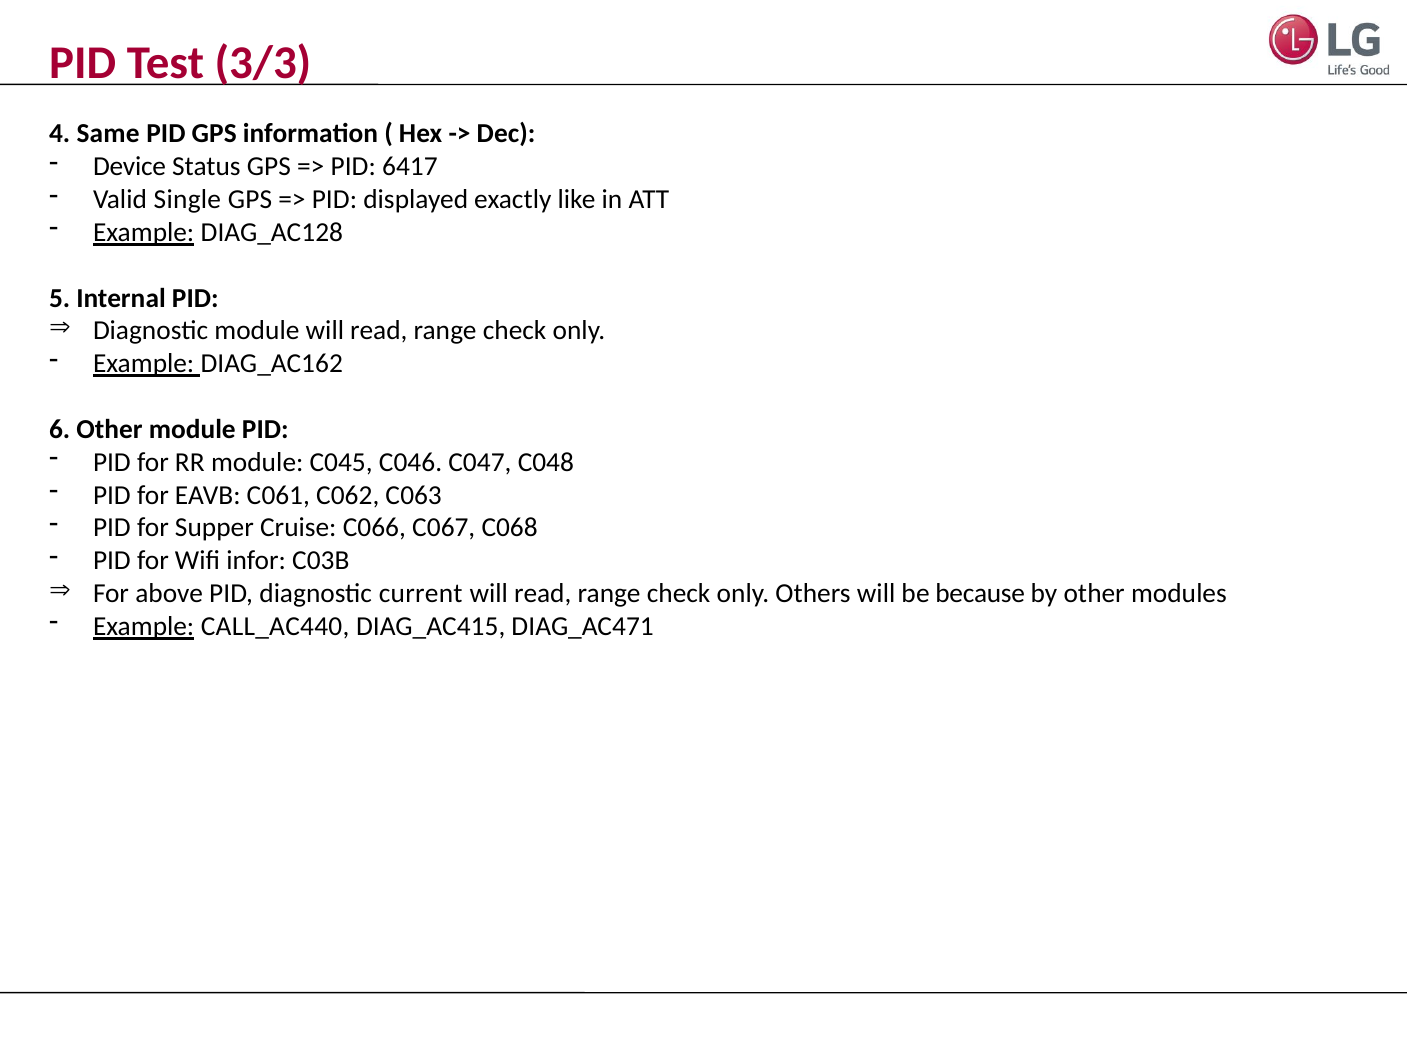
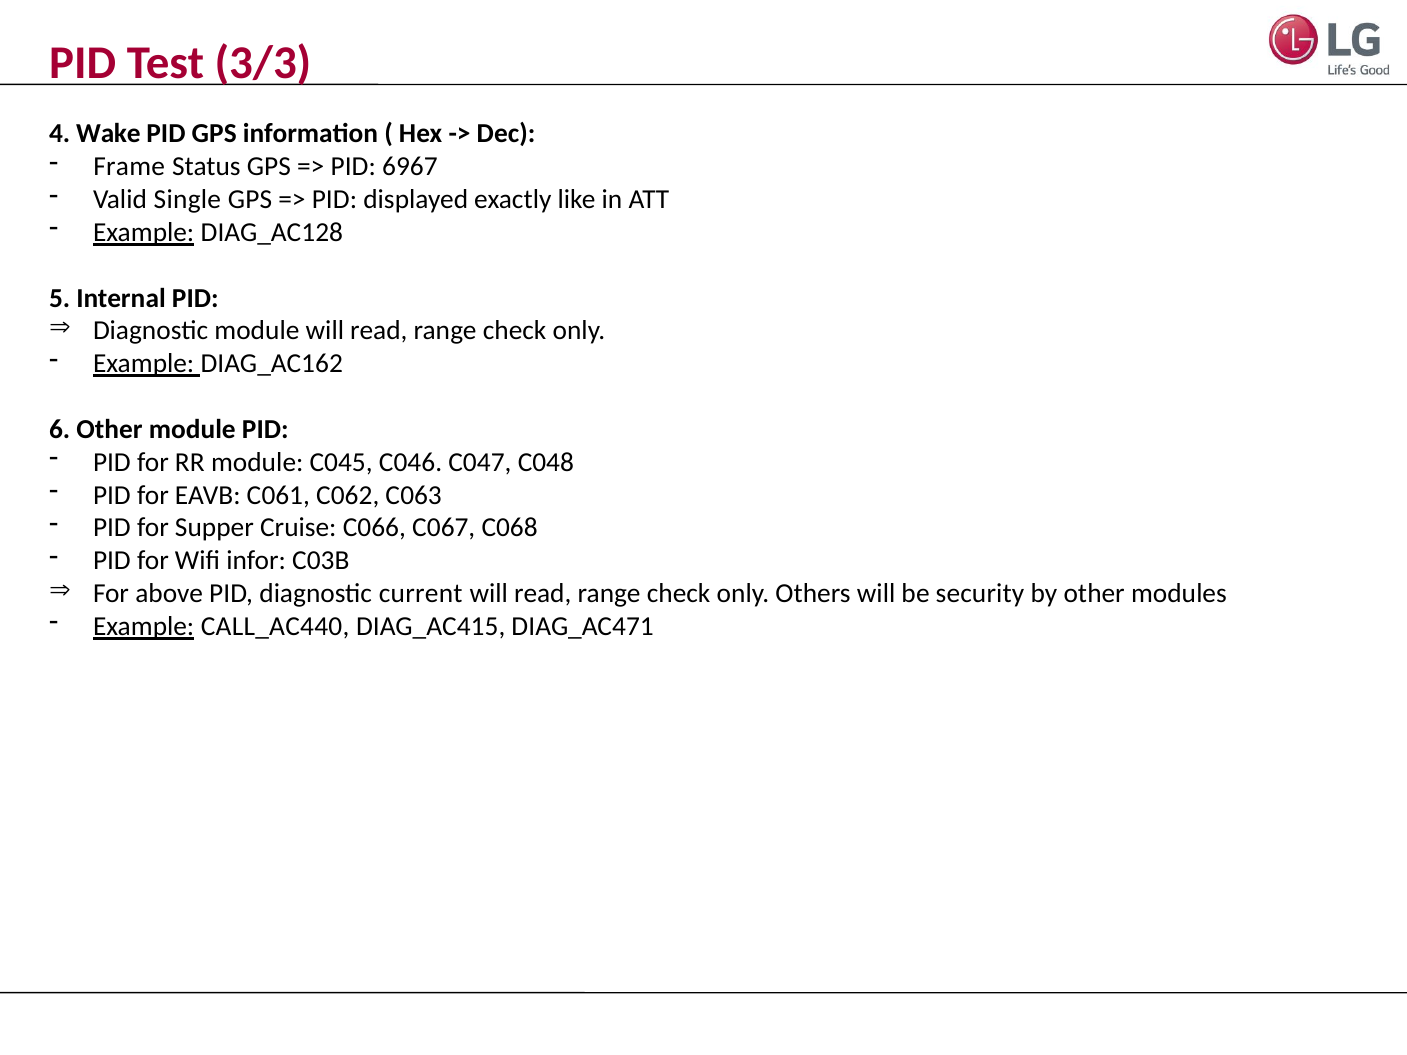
Same: Same -> Wake
Device: Device -> Frame
6417: 6417 -> 6967
because: because -> security
